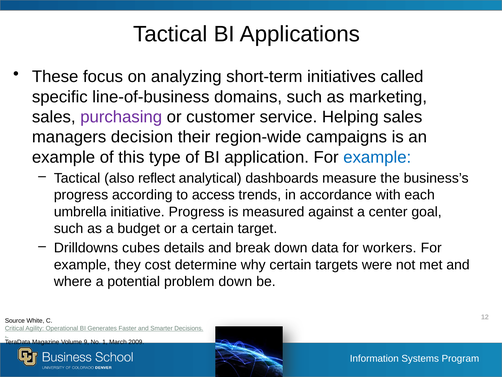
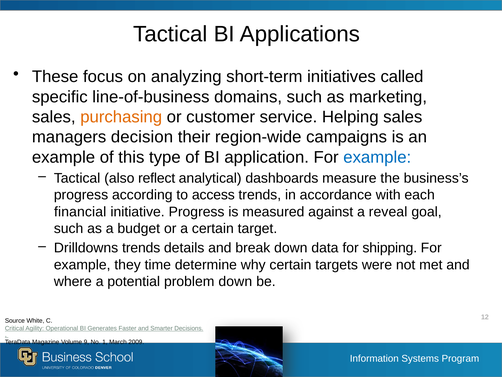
purchasing colour: purple -> orange
umbrella: umbrella -> financial
center: center -> reveal
Drilldowns cubes: cubes -> trends
workers: workers -> shipping
cost: cost -> time
